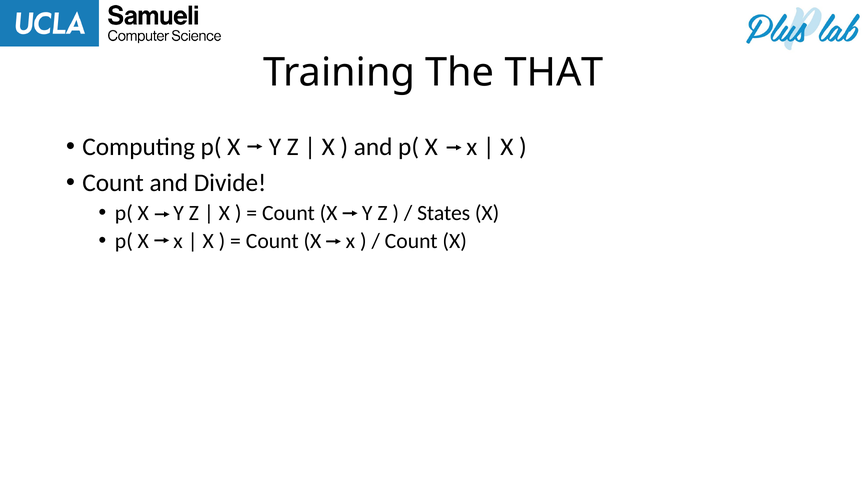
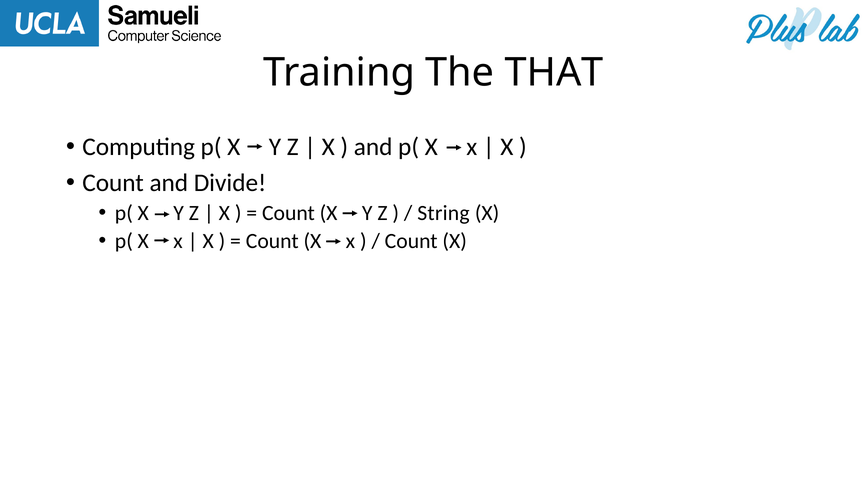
States: States -> String
